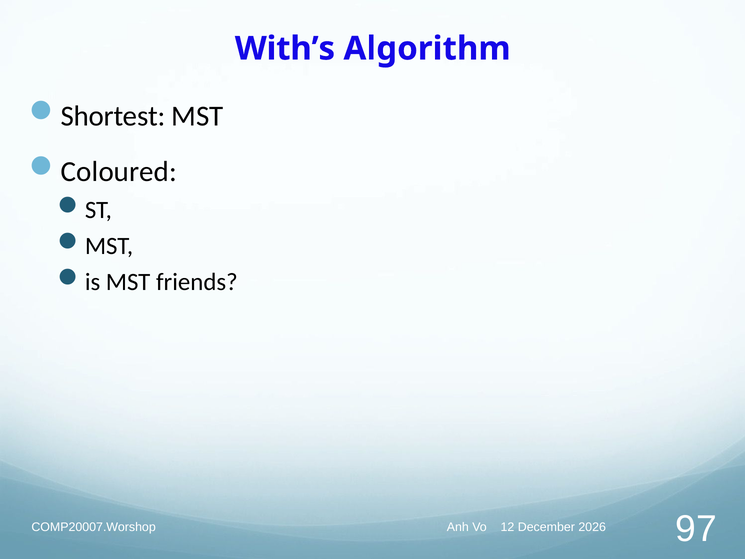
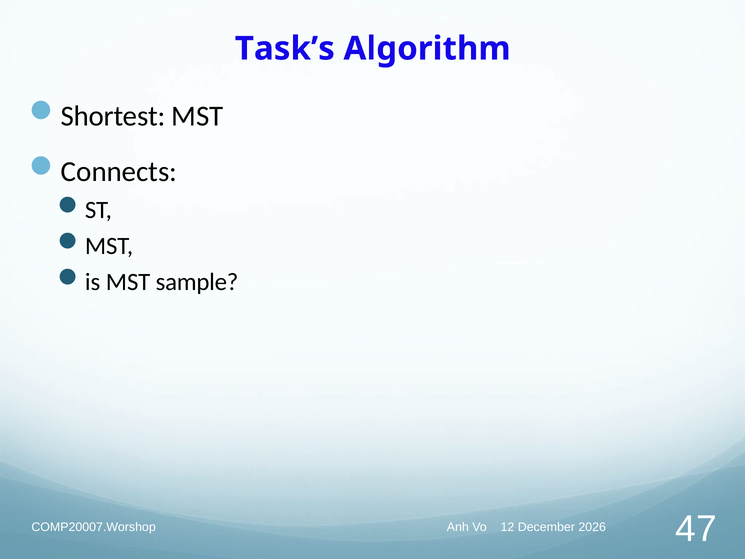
With’s: With’s -> Task’s
Coloured: Coloured -> Connects
friends: friends -> sample
97: 97 -> 47
